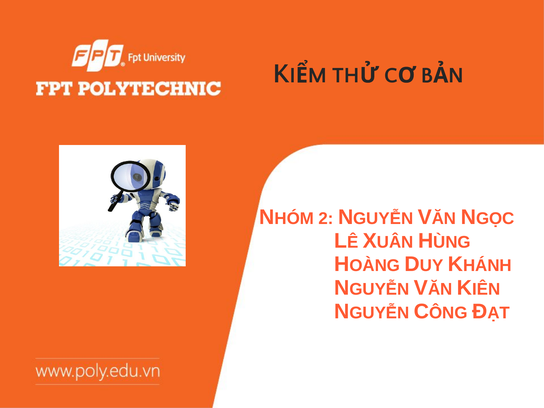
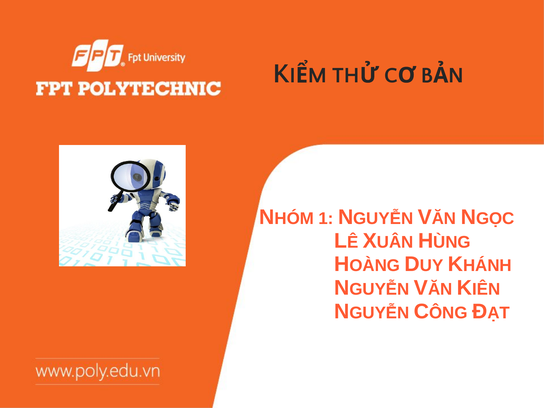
2: 2 -> 1
